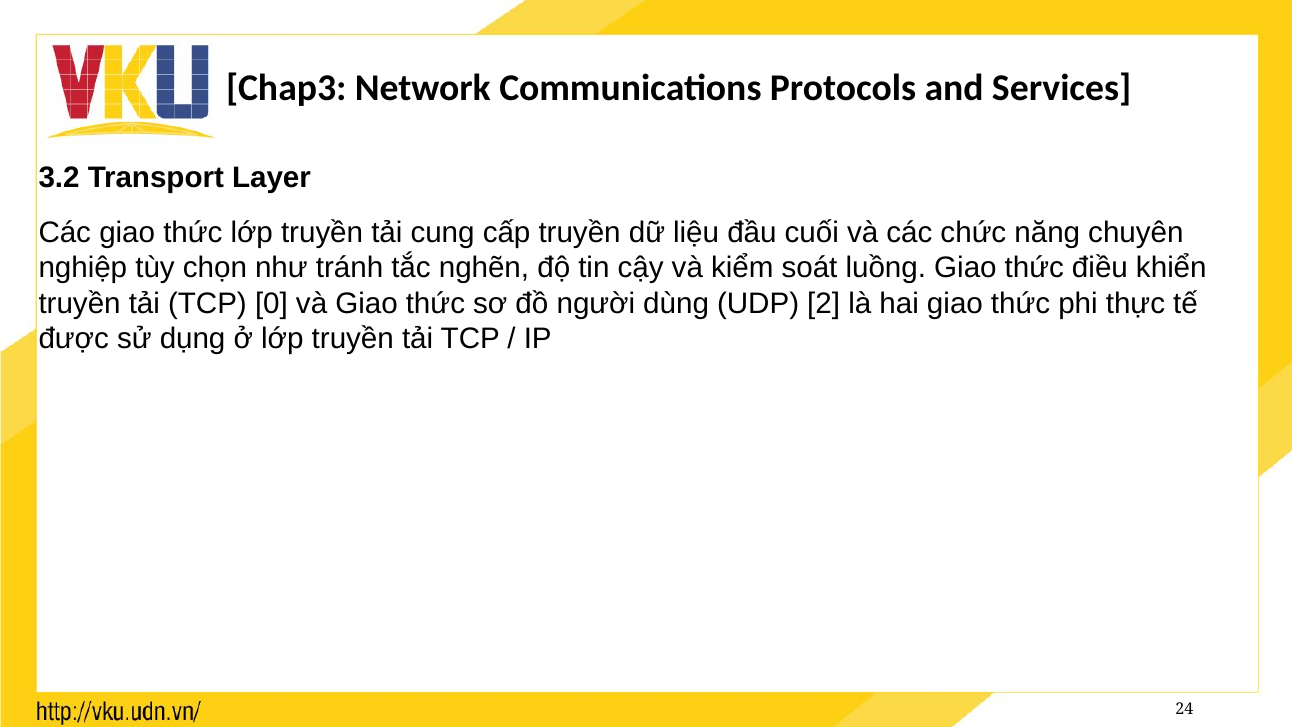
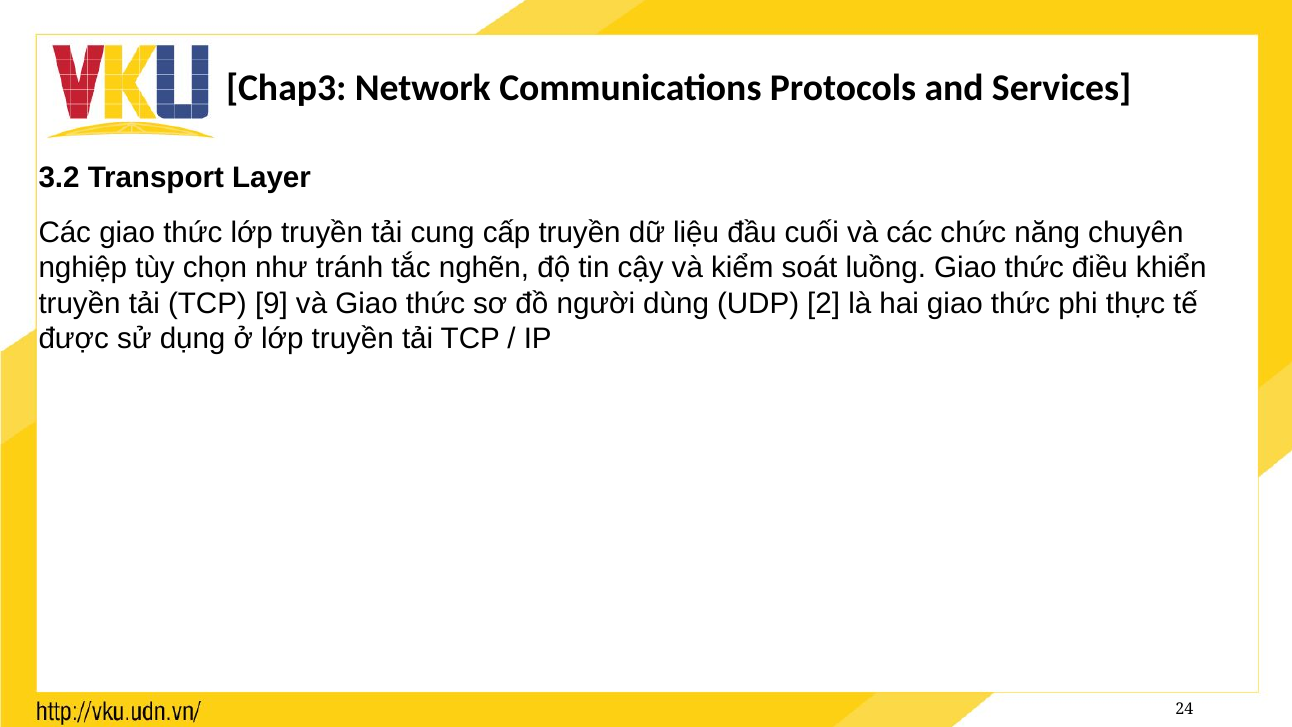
0: 0 -> 9
